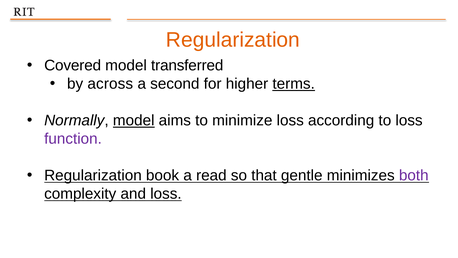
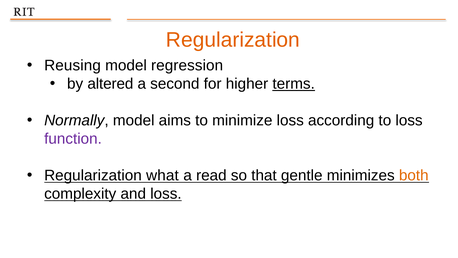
Covered: Covered -> Reusing
transferred: transferred -> regression
across: across -> altered
model at (134, 120) underline: present -> none
book: book -> what
both colour: purple -> orange
